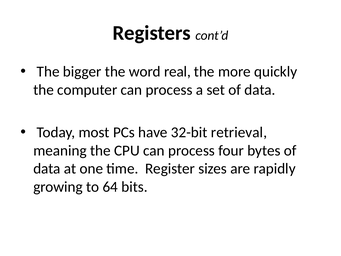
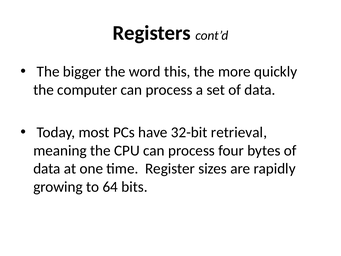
real: real -> this
